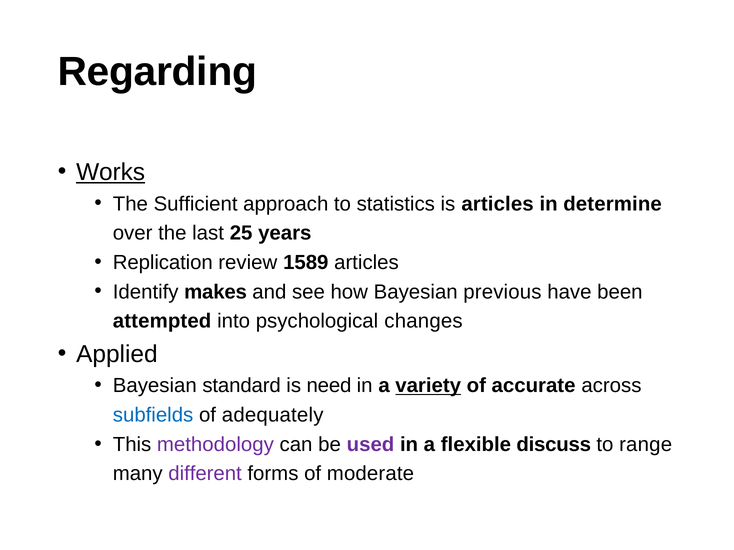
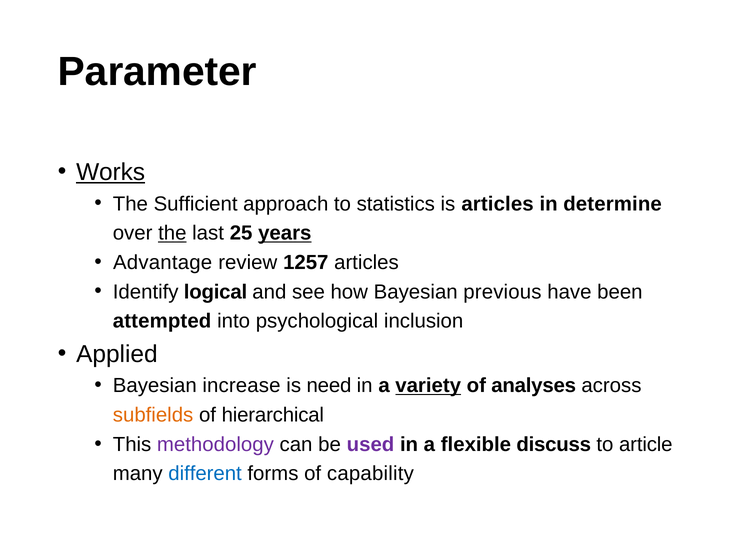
Regarding: Regarding -> Parameter
the at (172, 233) underline: none -> present
years underline: none -> present
Replication: Replication -> Advantage
1589: 1589 -> 1257
makes: makes -> logical
changes: changes -> inclusion
standard: standard -> increase
accurate: accurate -> analyses
subfields colour: blue -> orange
adequately: adequately -> hierarchical
range: range -> article
different colour: purple -> blue
moderate: moderate -> capability
